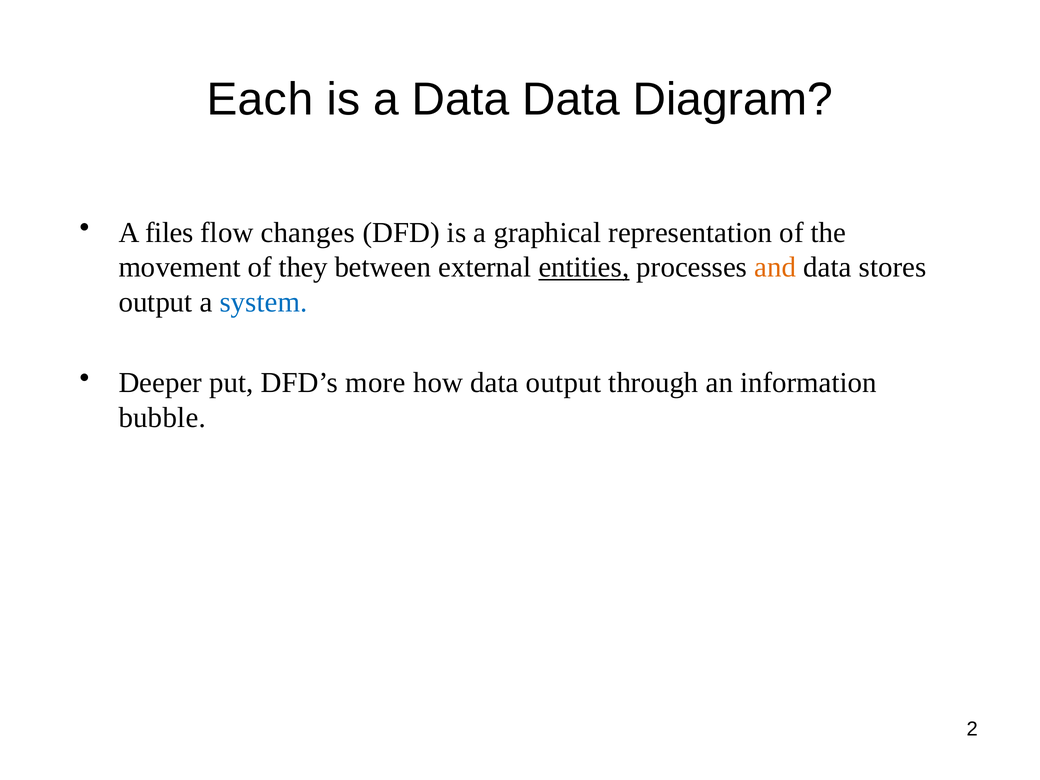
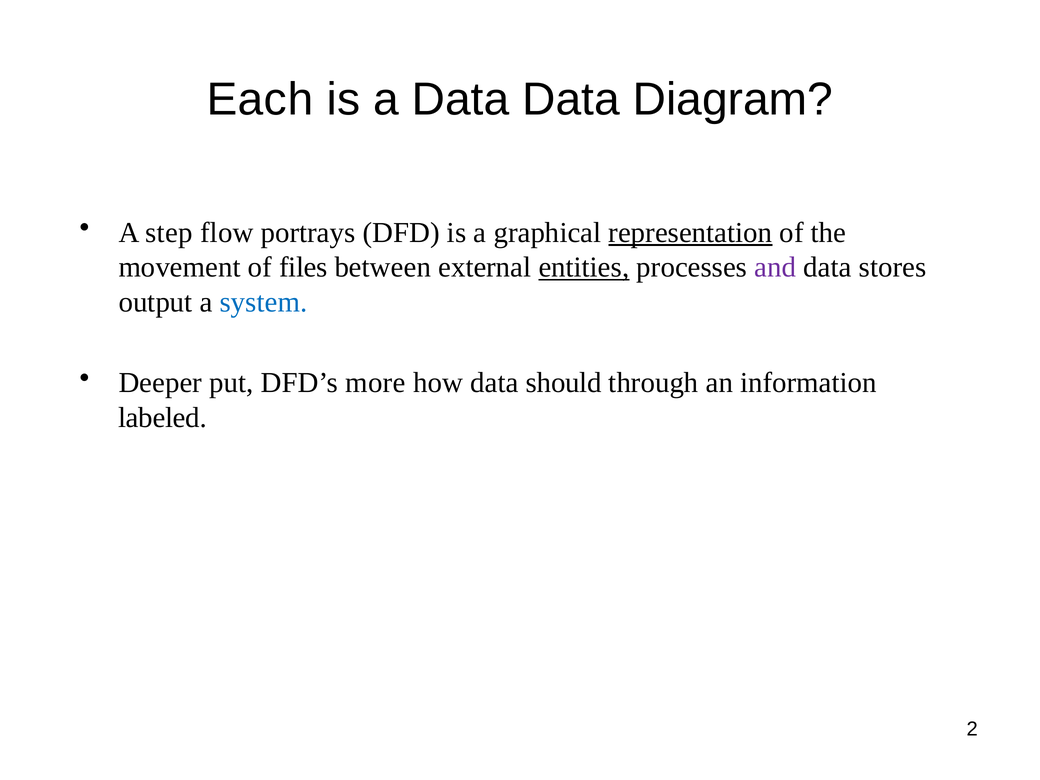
files: files -> step
changes: changes -> portrays
representation underline: none -> present
they: they -> files
and colour: orange -> purple
data output: output -> should
bubble: bubble -> labeled
